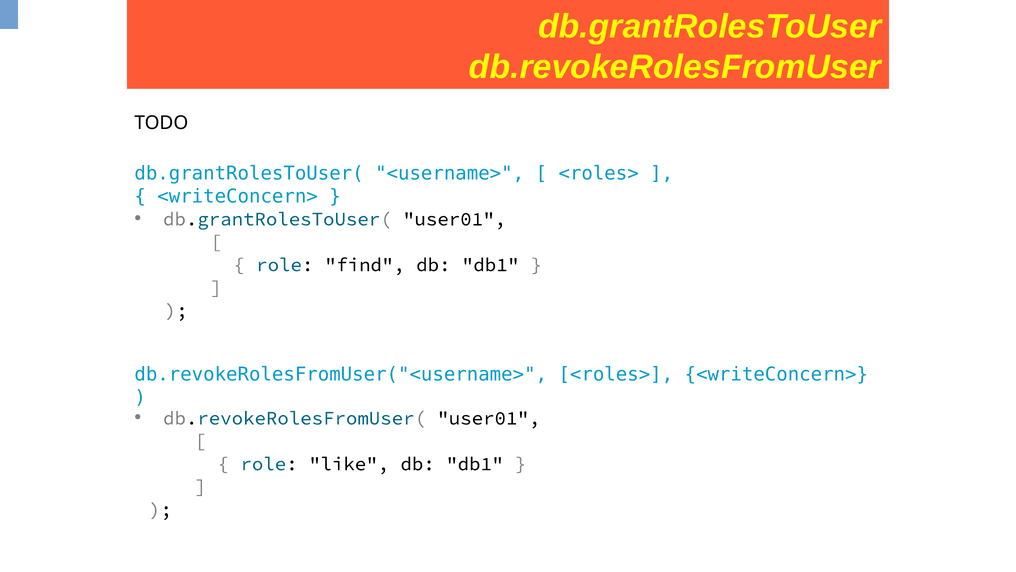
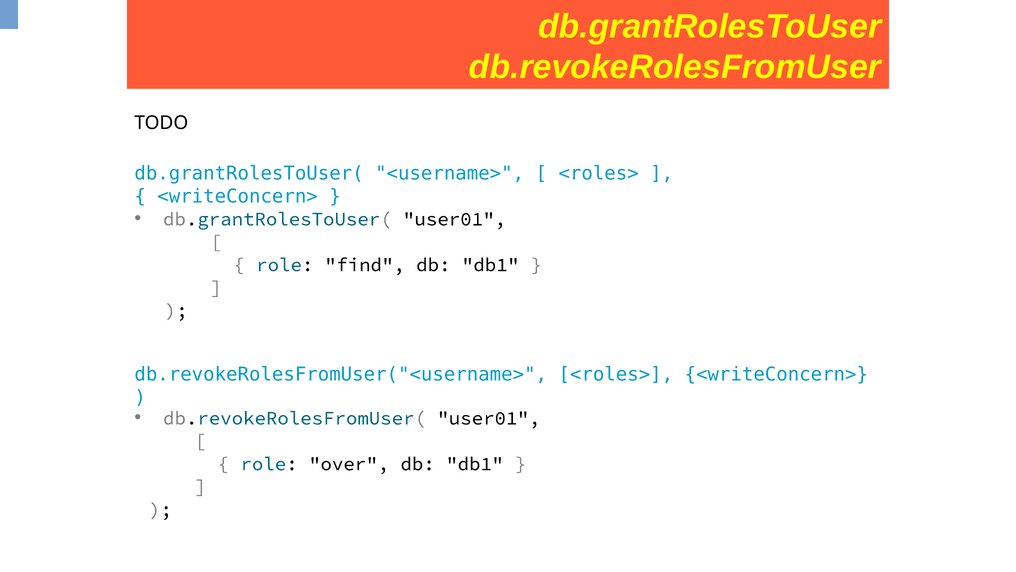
like: like -> over
